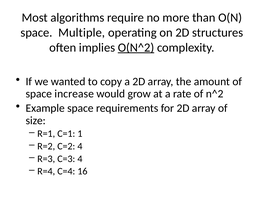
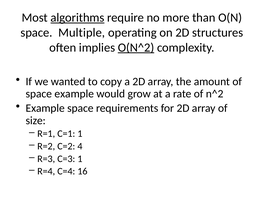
algorithms underline: none -> present
space increase: increase -> example
C=3 4: 4 -> 1
